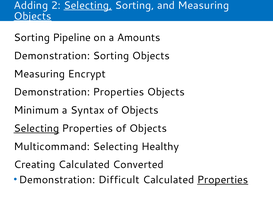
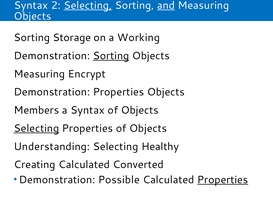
Adding at (31, 5): Adding -> Syntax
and underline: none -> present
Objects at (33, 16) underline: present -> none
Pipeline: Pipeline -> Storage
Amounts: Amounts -> Working
Sorting at (111, 56) underline: none -> present
Minimum: Minimum -> Members
Multicommand: Multicommand -> Understanding
Difficult: Difficult -> Possible
